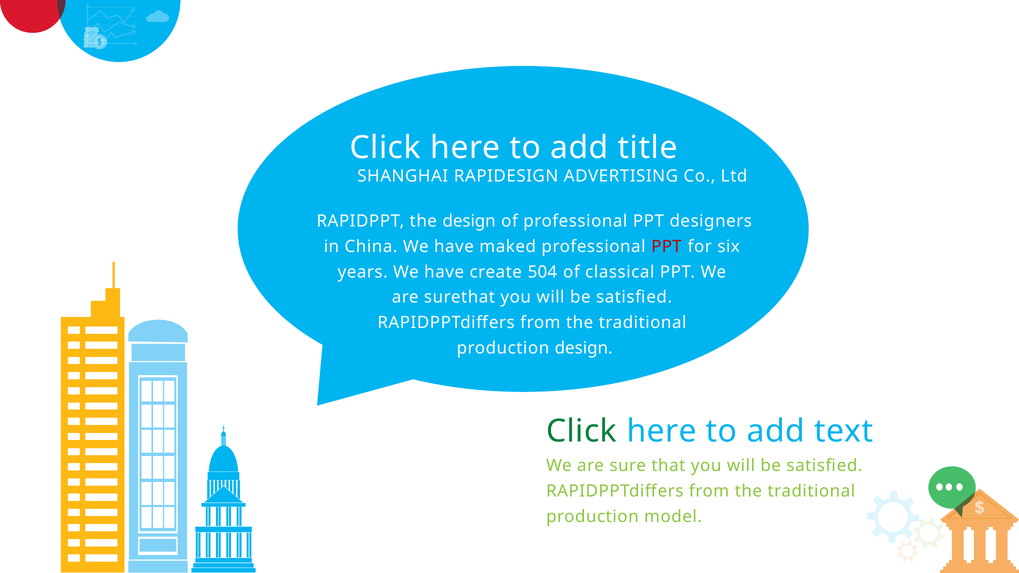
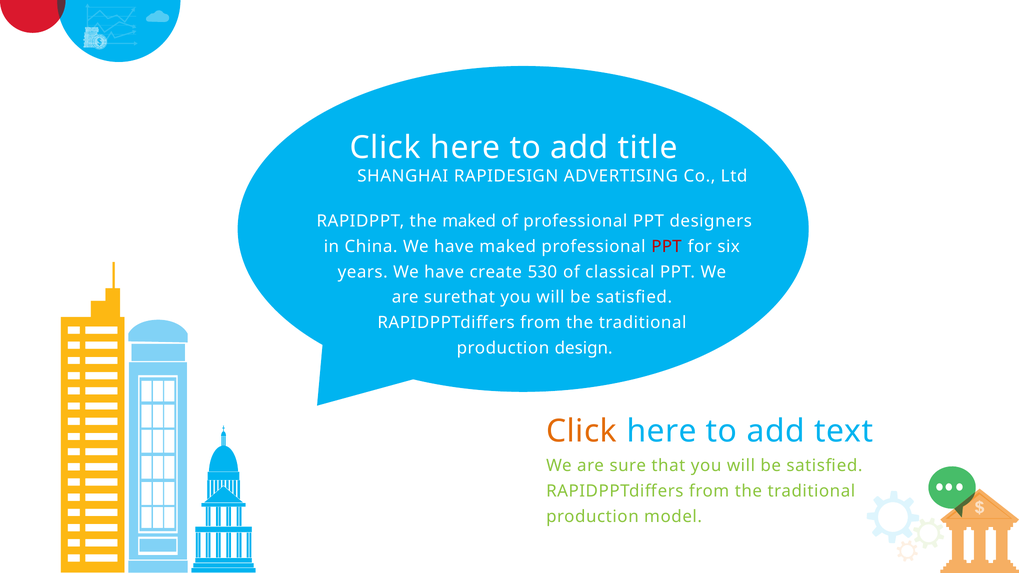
the design: design -> maked
504: 504 -> 530
Click at (582, 432) colour: green -> orange
